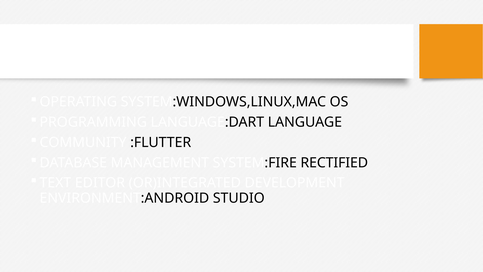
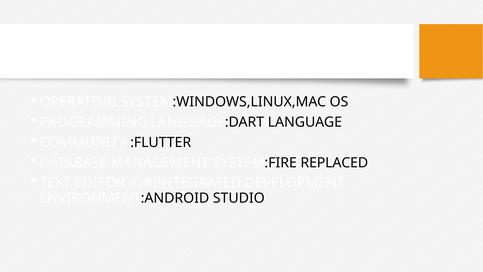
RECTIFIED: RECTIFIED -> REPLACED
